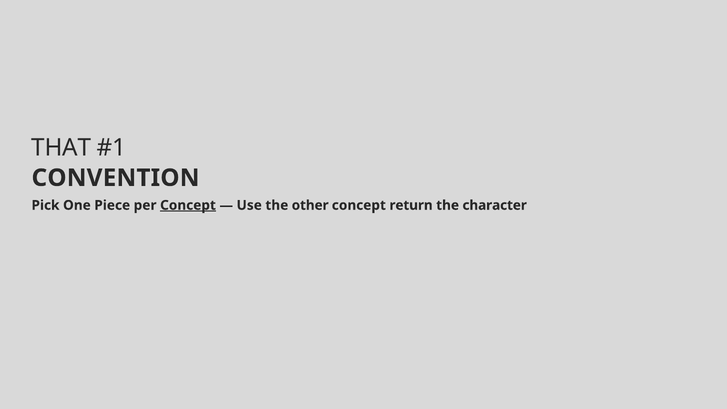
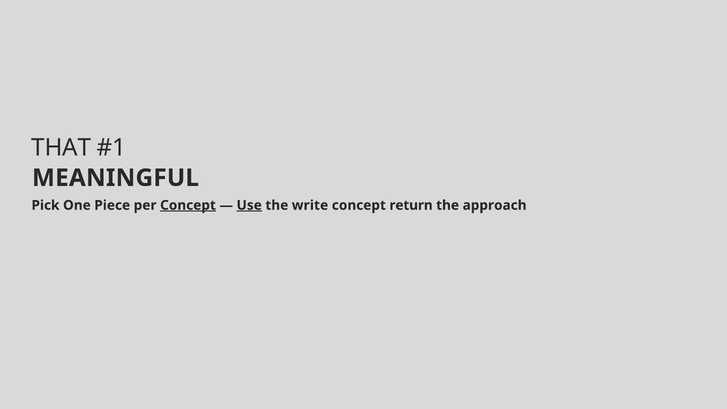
CONVENTION: CONVENTION -> MEANINGFUL
Use underline: none -> present
other: other -> write
character: character -> approach
